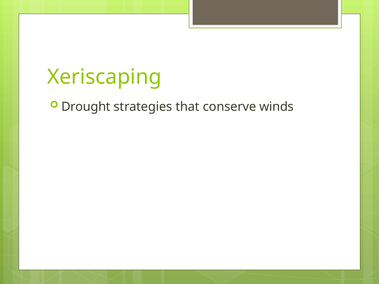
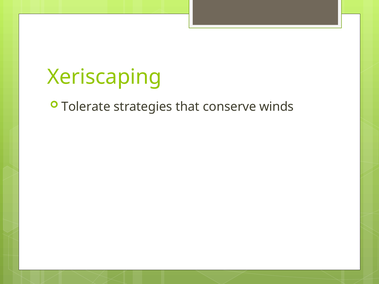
Drought: Drought -> Tolerate
